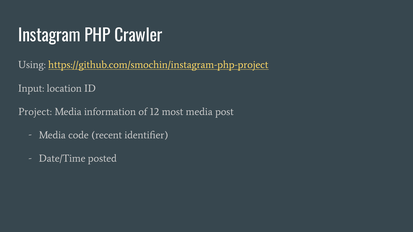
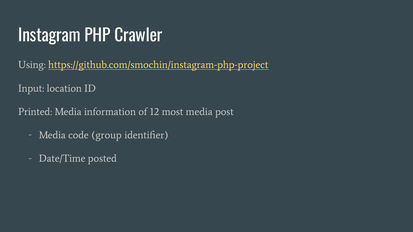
Project: Project -> Printed
recent: recent -> group
